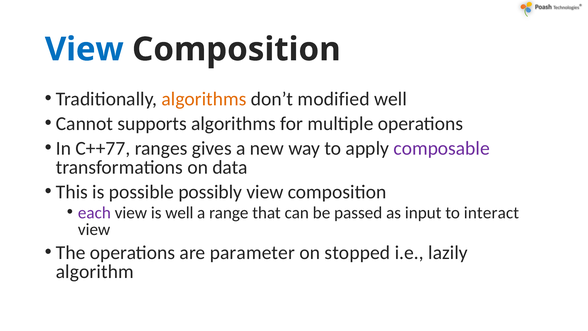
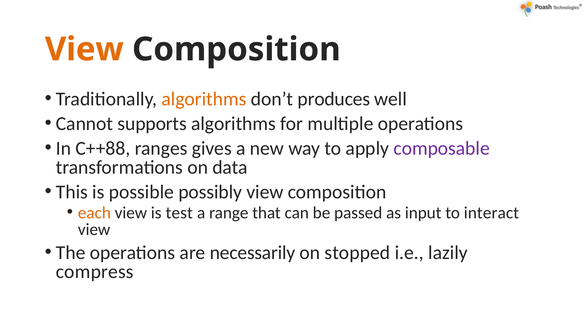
View at (84, 49) colour: blue -> orange
modified: modified -> produces
C++77: C++77 -> C++88
each colour: purple -> orange
is well: well -> test
parameter: parameter -> necessarily
algorithm: algorithm -> compress
